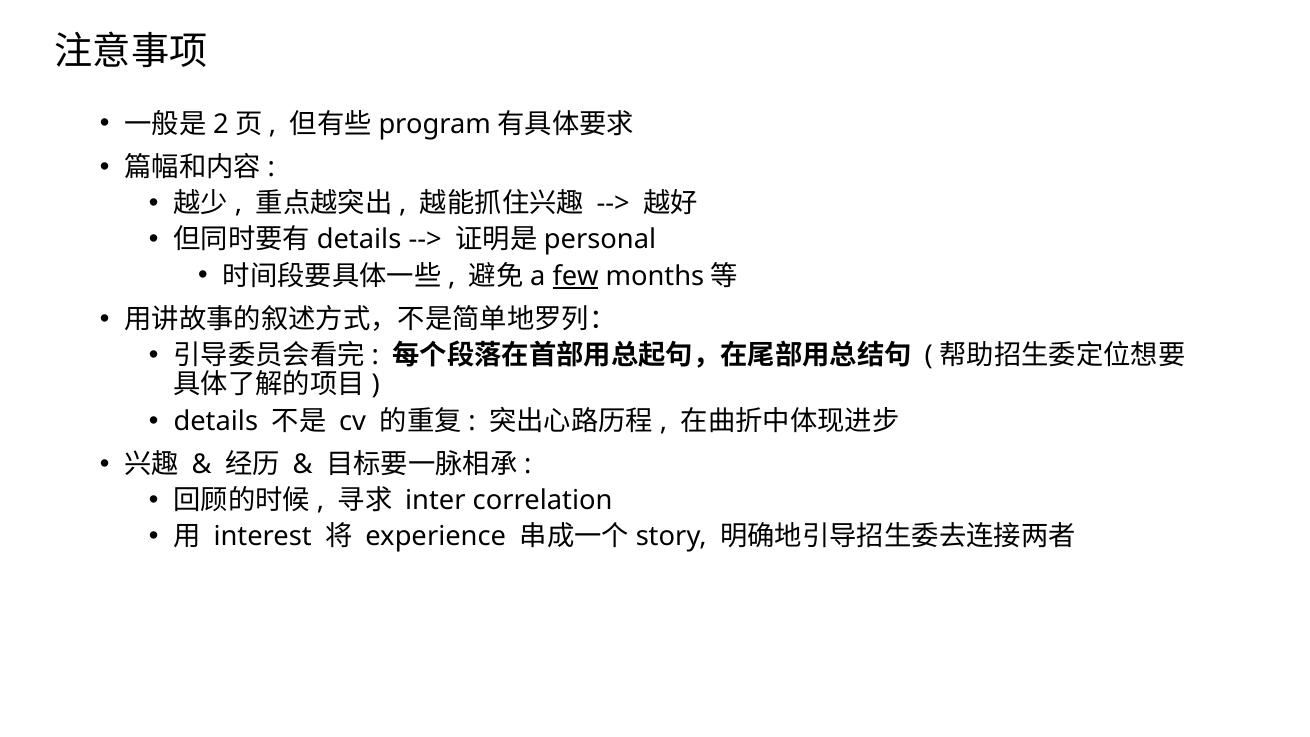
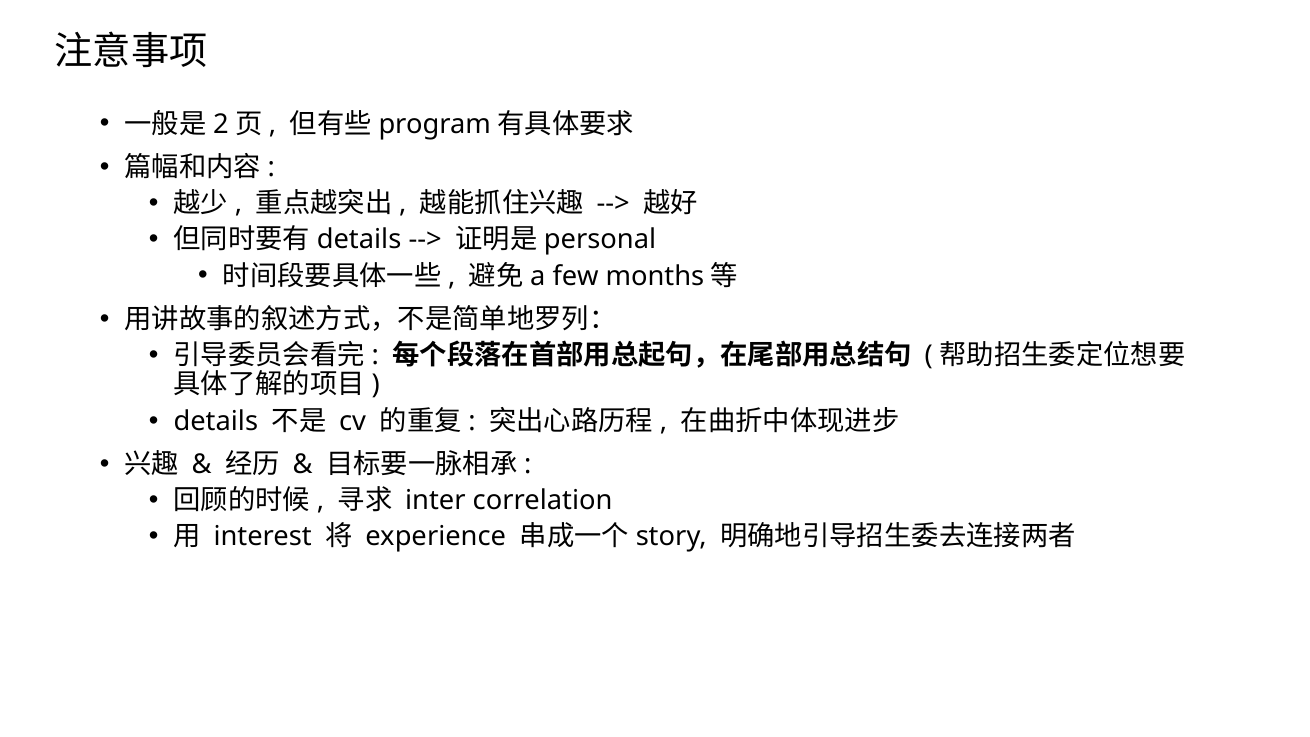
few underline: present -> none
